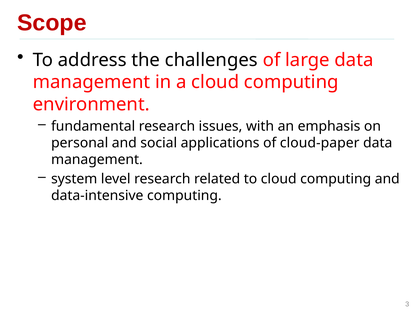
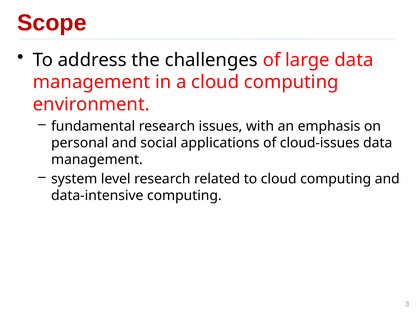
cloud-paper: cloud-paper -> cloud-issues
